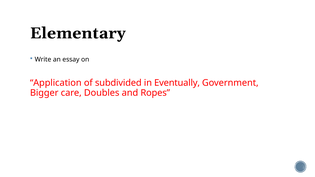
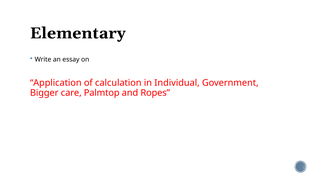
subdivided: subdivided -> calculation
Eventually: Eventually -> Individual
Doubles: Doubles -> Palmtop
